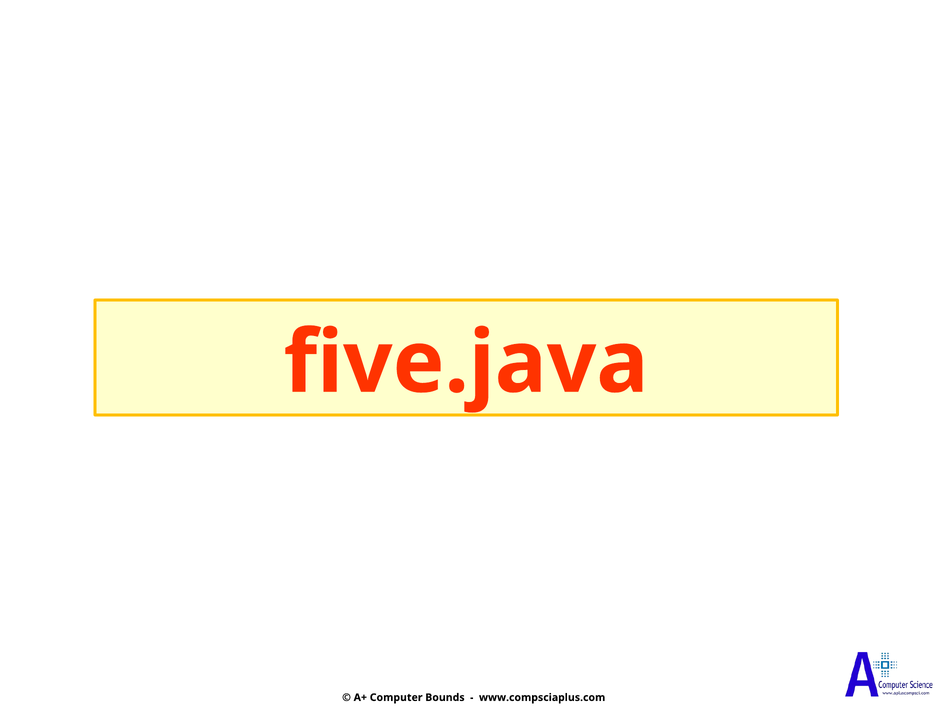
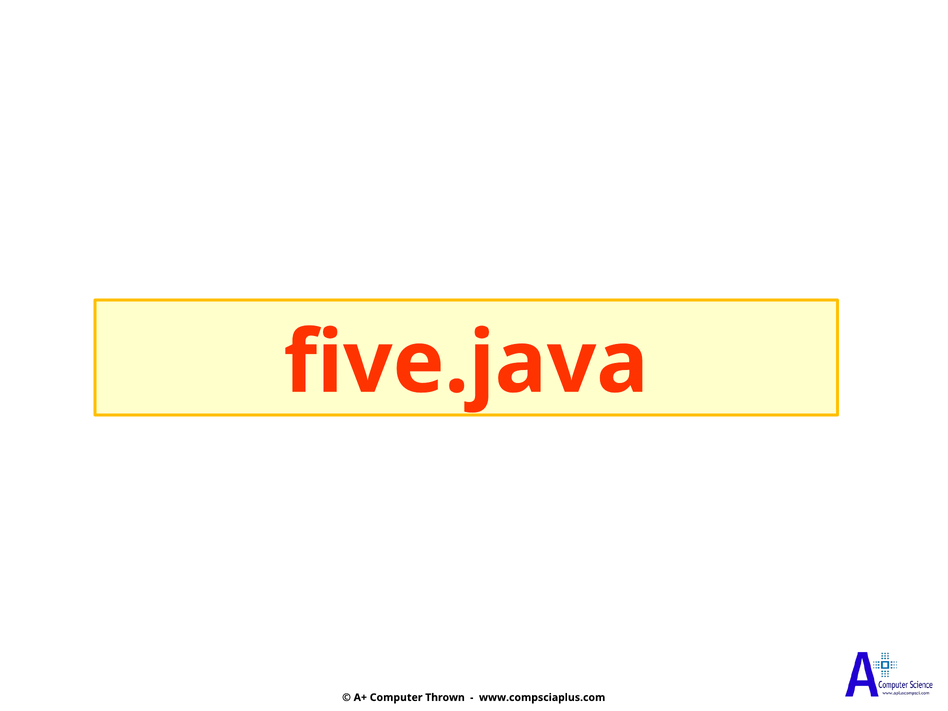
Bounds: Bounds -> Thrown
